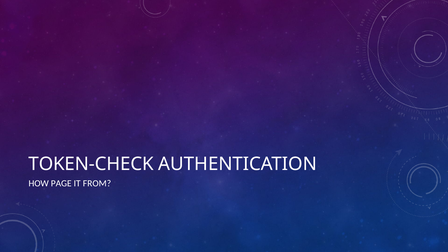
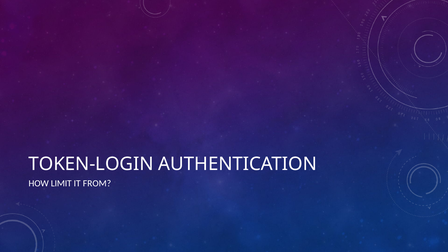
TOKEN-CHECK: TOKEN-CHECK -> TOKEN-LOGIN
PAGE: PAGE -> LIMIT
